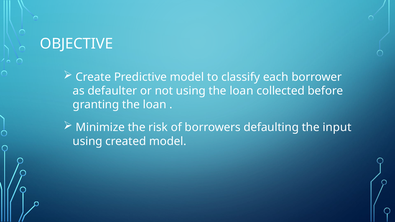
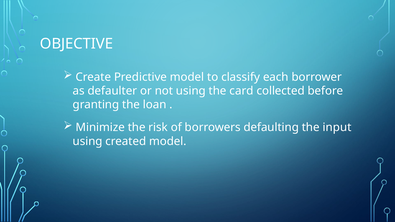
using the loan: loan -> card
